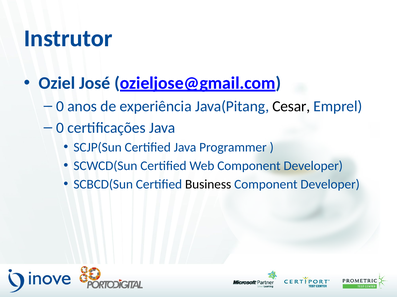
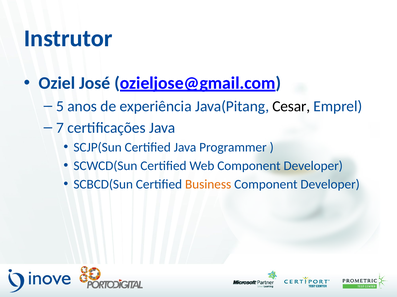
0 at (60, 106): 0 -> 5
0 at (60, 128): 0 -> 7
Business colour: black -> orange
